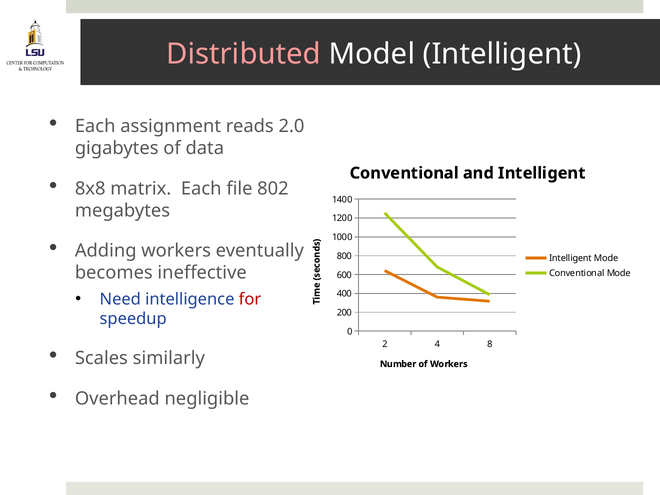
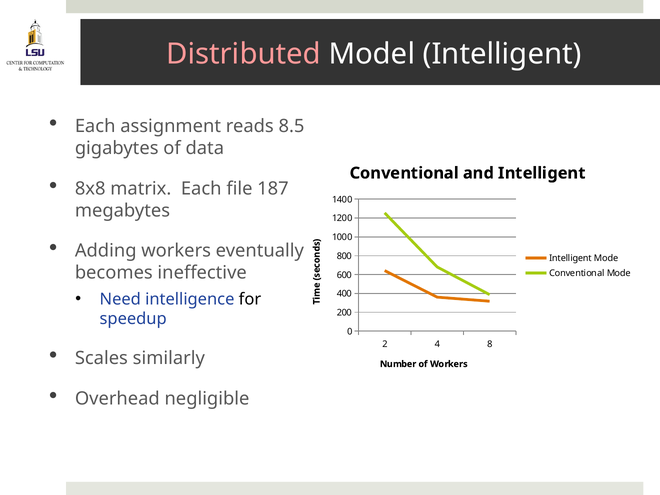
2.0: 2.0 -> 8.5
802: 802 -> 187
for colour: red -> black
